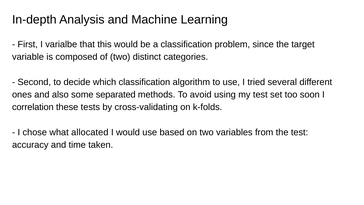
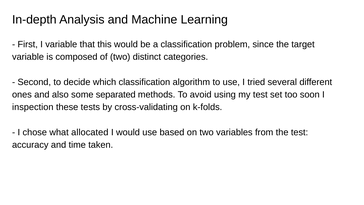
I varialbe: varialbe -> variable
correlation: correlation -> inspection
